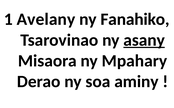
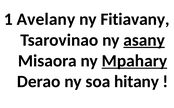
Fanahiko: Fanahiko -> Fitiavany
Mpahary underline: none -> present
aminy: aminy -> hitany
